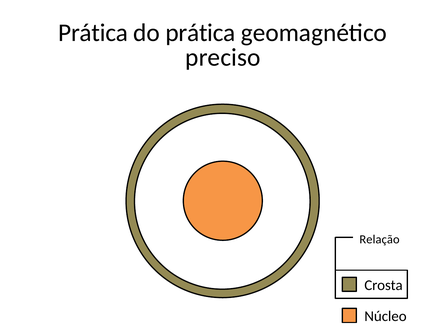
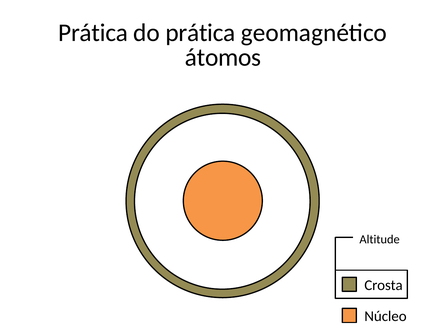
preciso: preciso -> átomos
Relação: Relação -> Altitude
